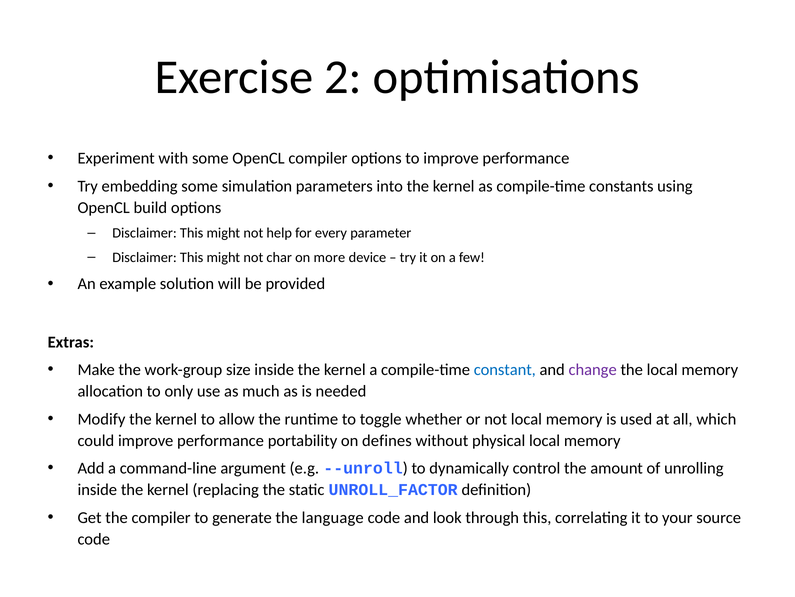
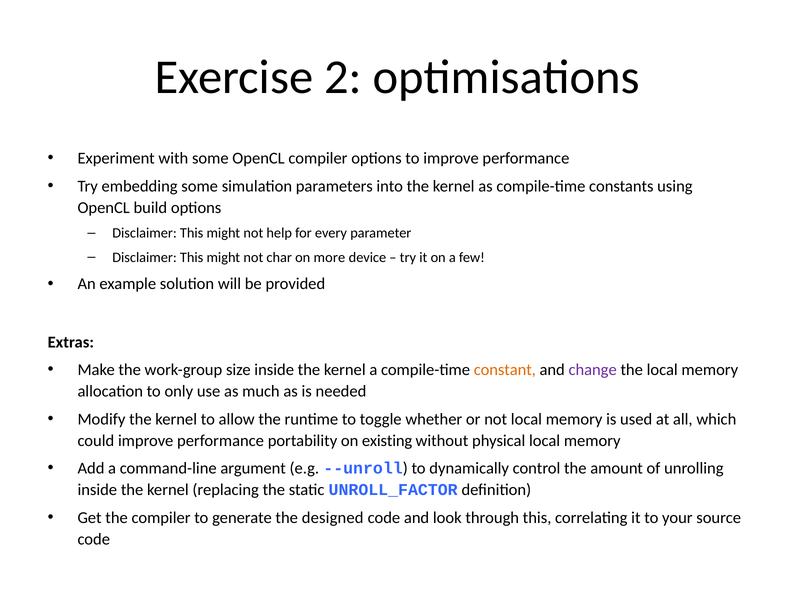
constant colour: blue -> orange
defines: defines -> existing
language: language -> designed
